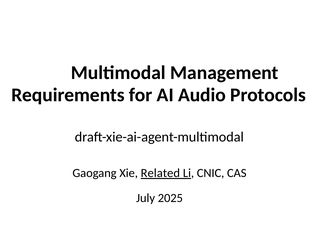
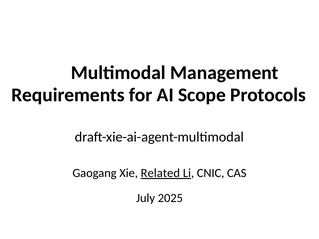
Audio: Audio -> Scope
